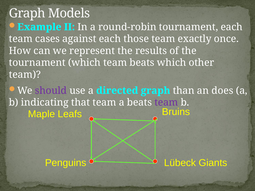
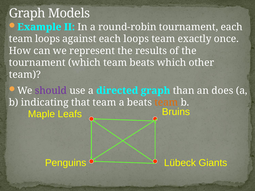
team cases: cases -> loops
each those: those -> loops
team at (166, 103) colour: purple -> orange
